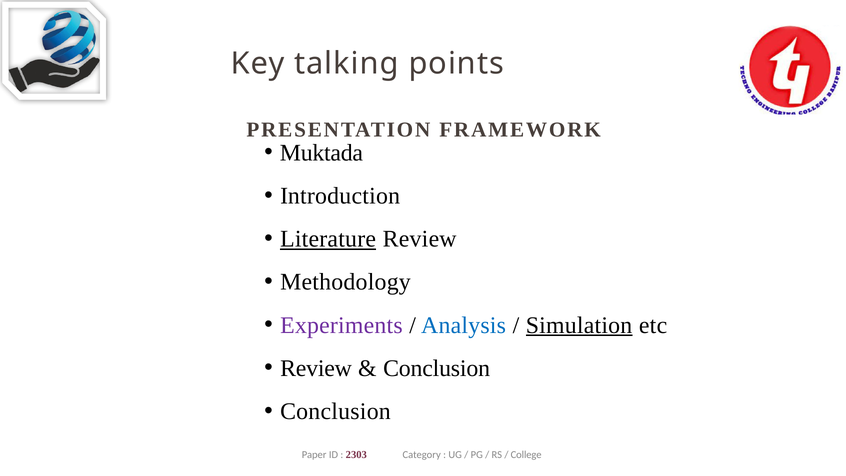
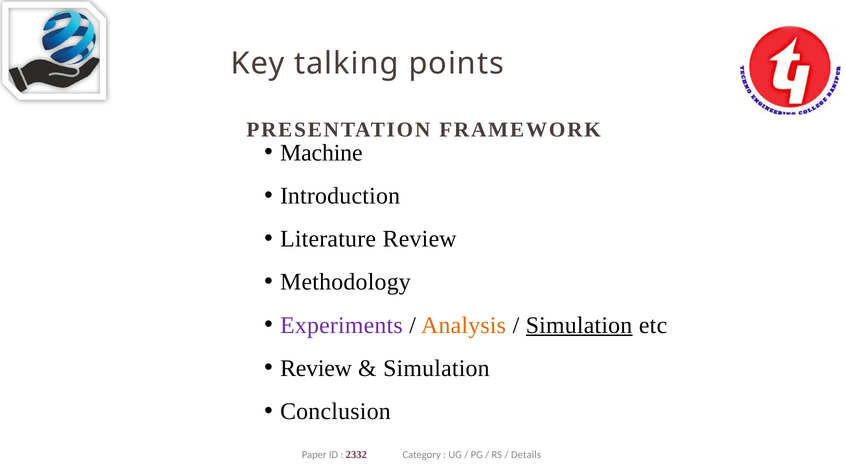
Muktada: Muktada -> Machine
Literature underline: present -> none
Analysis colour: blue -> orange
Conclusion at (437, 368): Conclusion -> Simulation
2303: 2303 -> 2332
College: College -> Details
